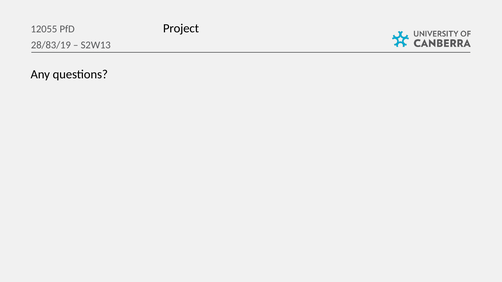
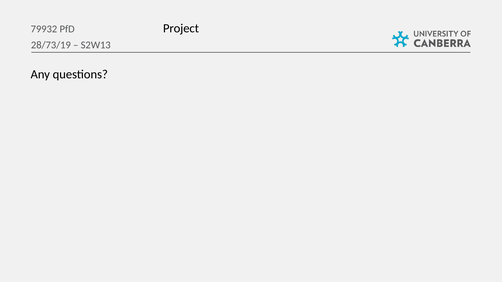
12055: 12055 -> 79932
28/83/19: 28/83/19 -> 28/73/19
